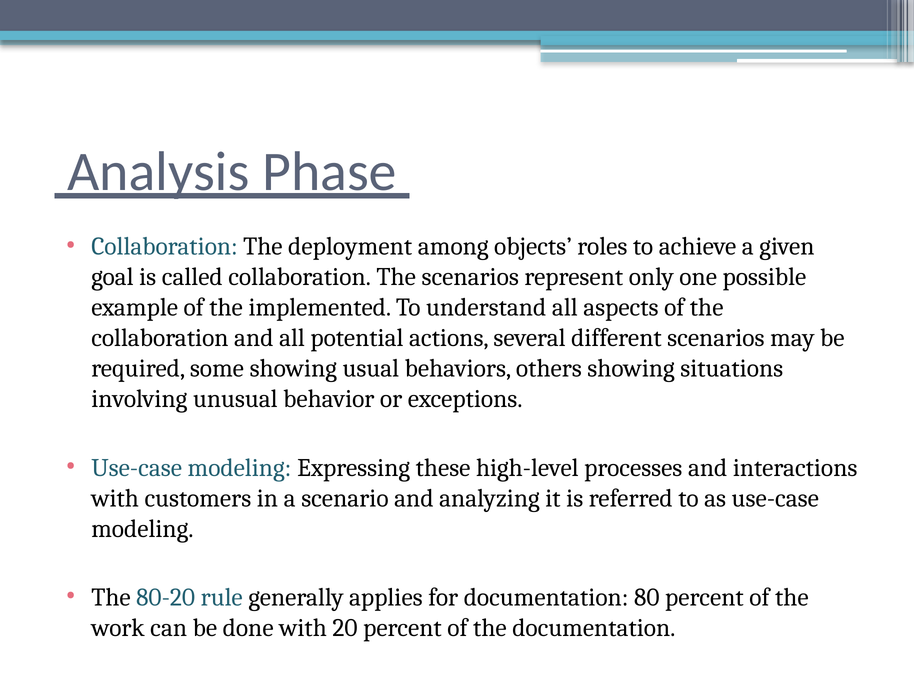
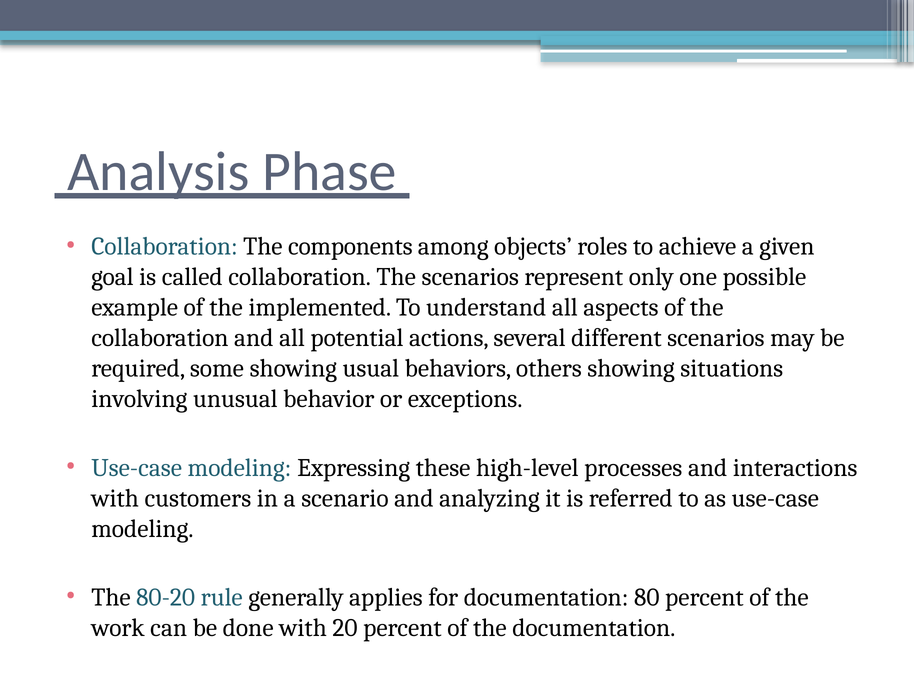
deployment: deployment -> components
